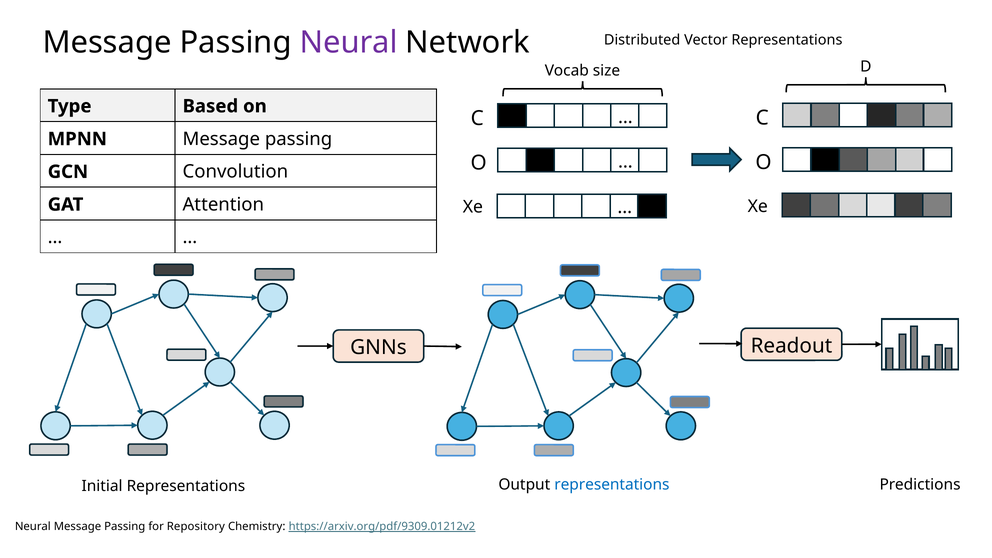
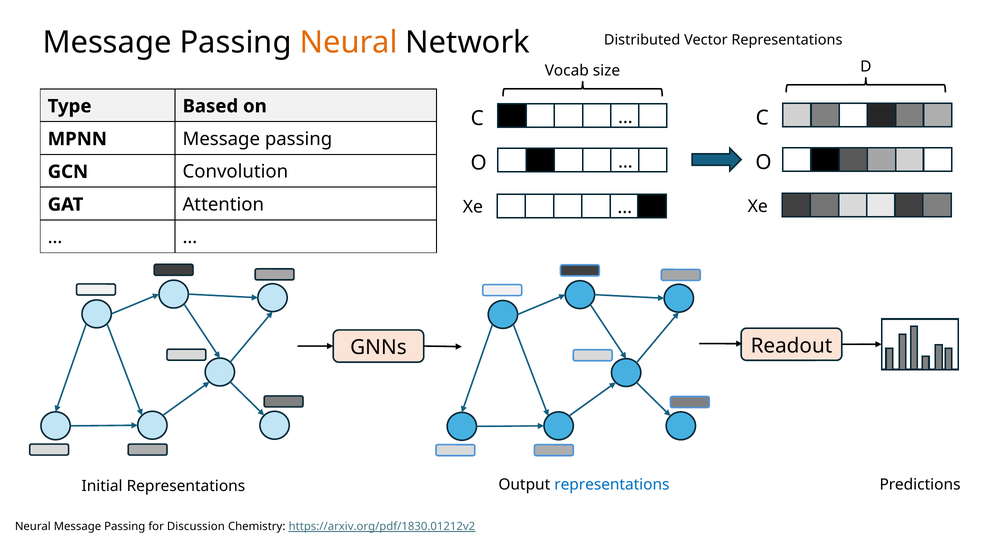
Neural at (349, 43) colour: purple -> orange
Repository: Repository -> Discussion
https://arxiv.org/pdf/9309.01212v2: https://arxiv.org/pdf/9309.01212v2 -> https://arxiv.org/pdf/1830.01212v2
